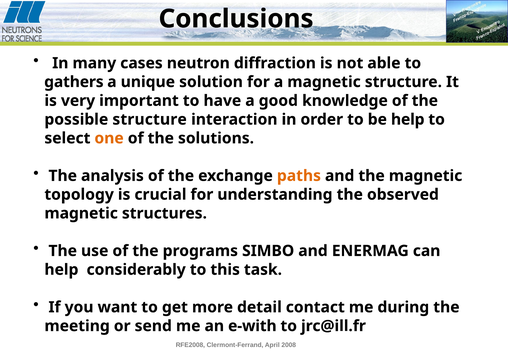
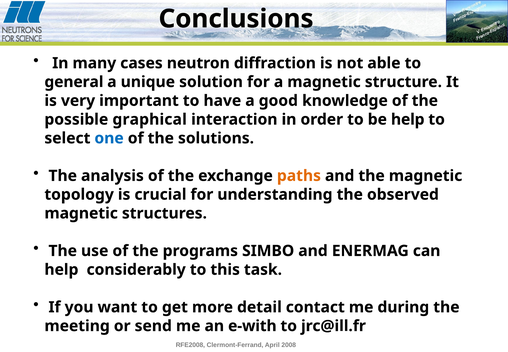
gathers: gathers -> general
possible structure: structure -> graphical
one colour: orange -> blue
